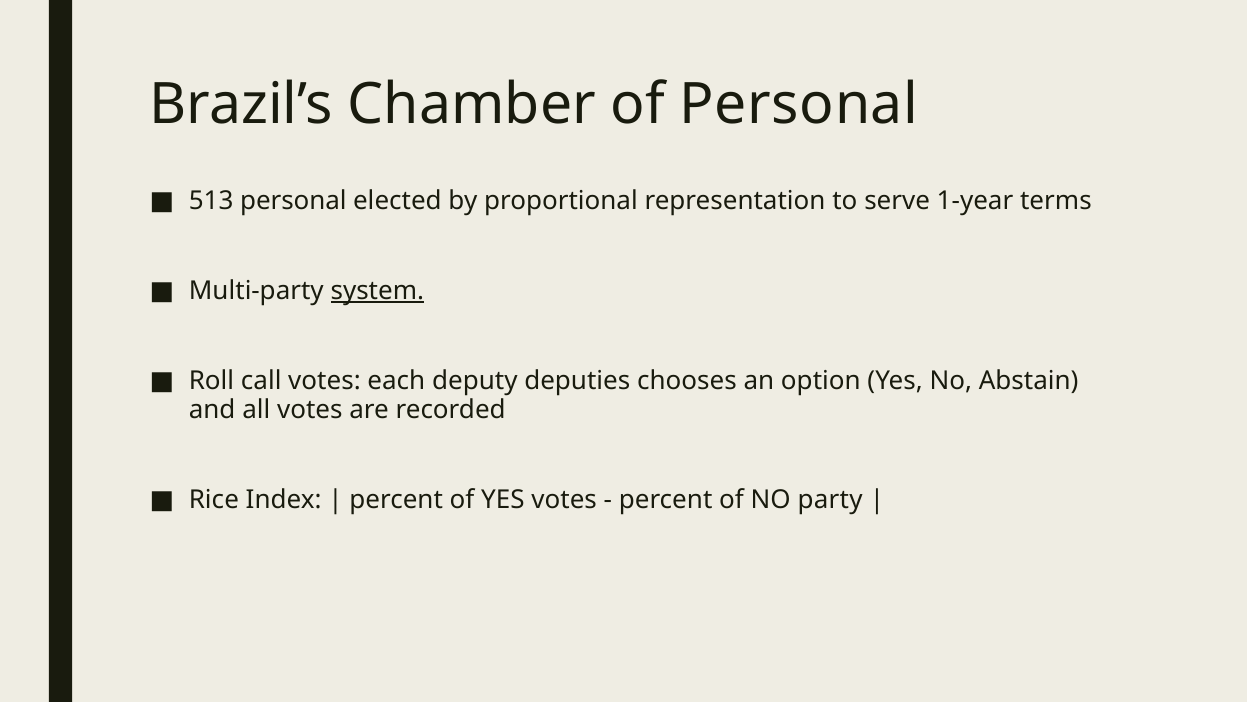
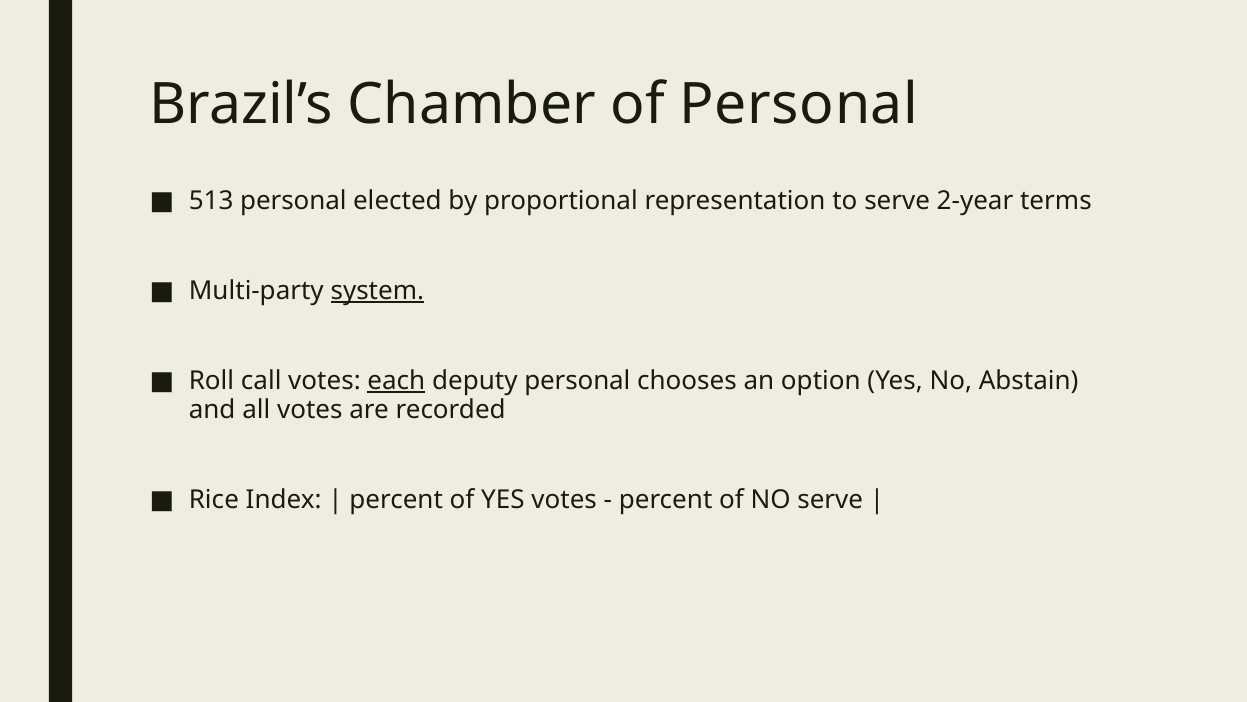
1-year: 1-year -> 2-year
each underline: none -> present
deputy deputies: deputies -> personal
NO party: party -> serve
